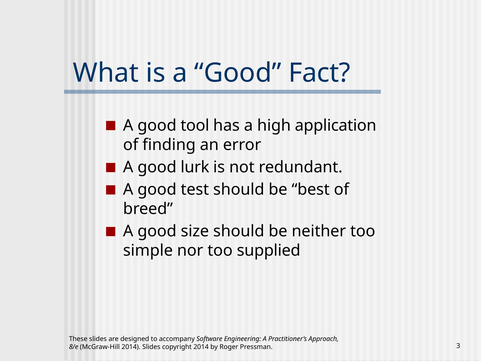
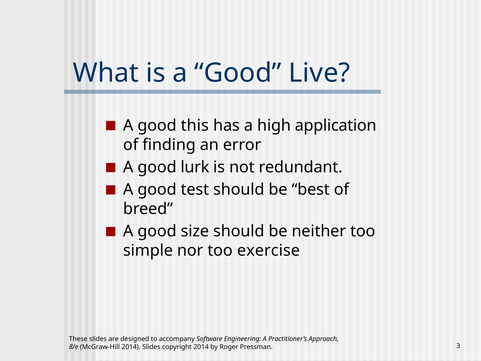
Fact: Fact -> Live
tool: tool -> this
supplied: supplied -> exercise
